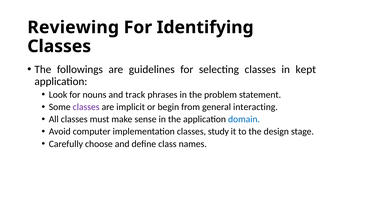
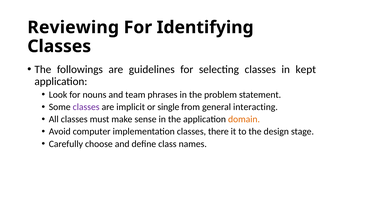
track: track -> team
begin: begin -> single
domain colour: blue -> orange
study: study -> there
